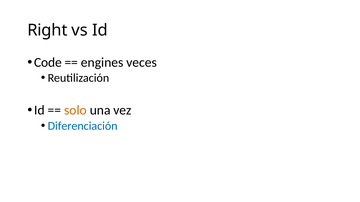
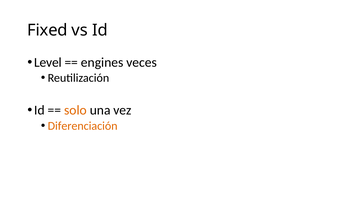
Right: Right -> Fixed
Code: Code -> Level
Diferenciación colour: blue -> orange
